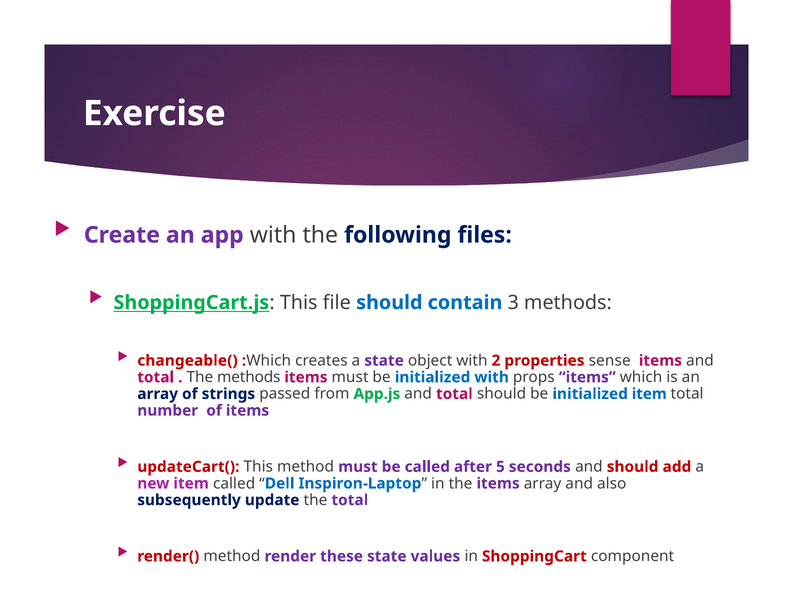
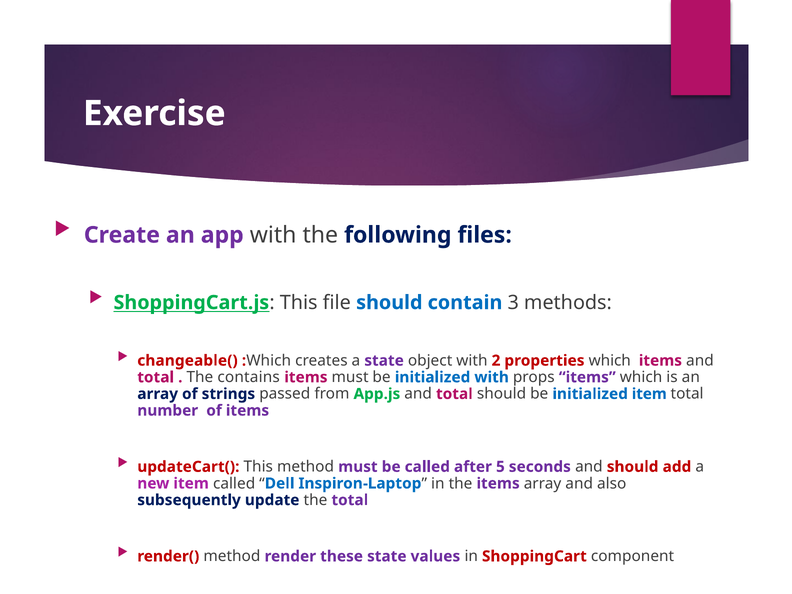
properties sense: sense -> which
The methods: methods -> contains
